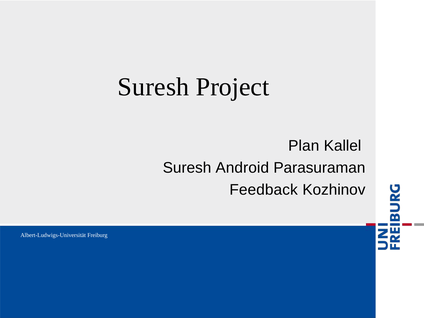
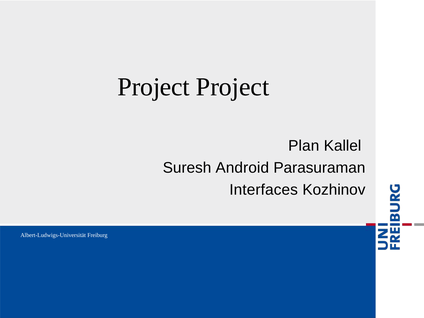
Suresh at (153, 87): Suresh -> Project
Feedback: Feedback -> Interfaces
